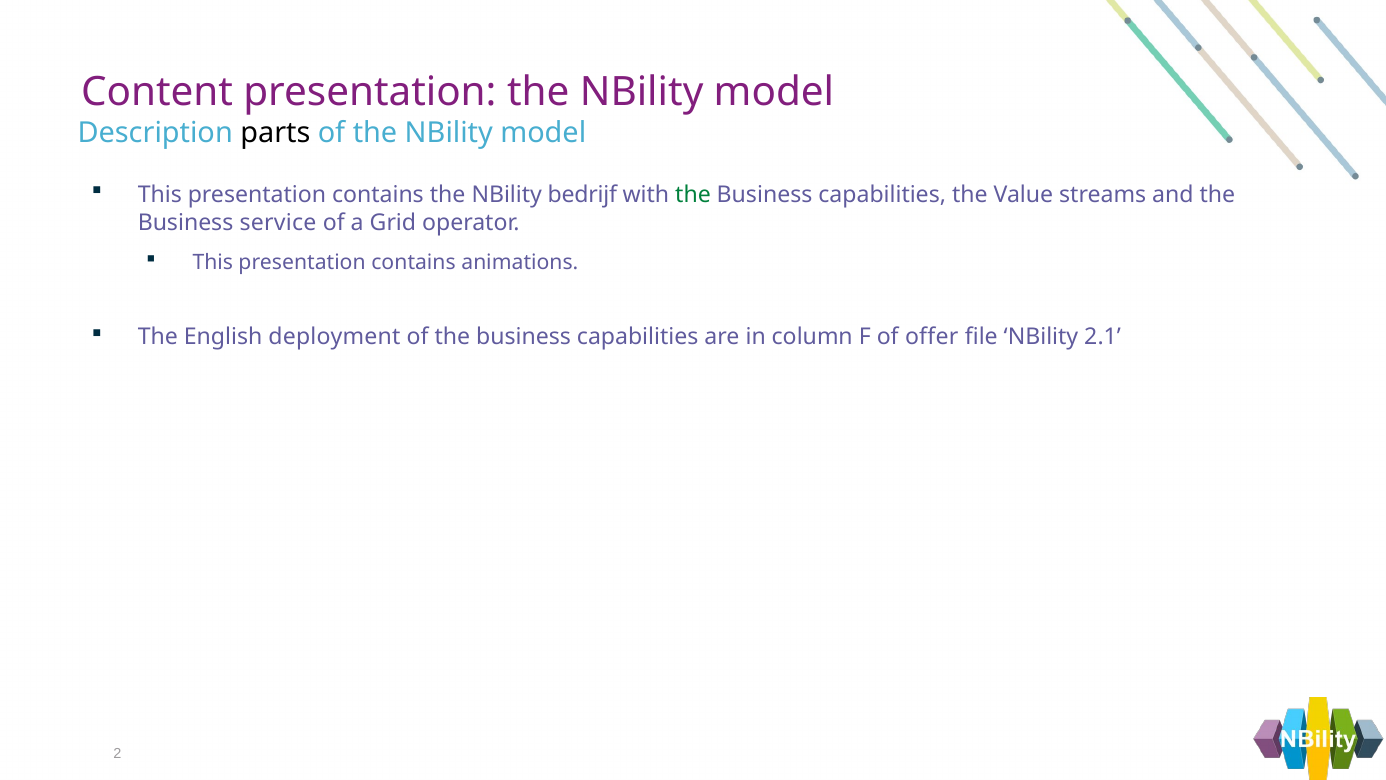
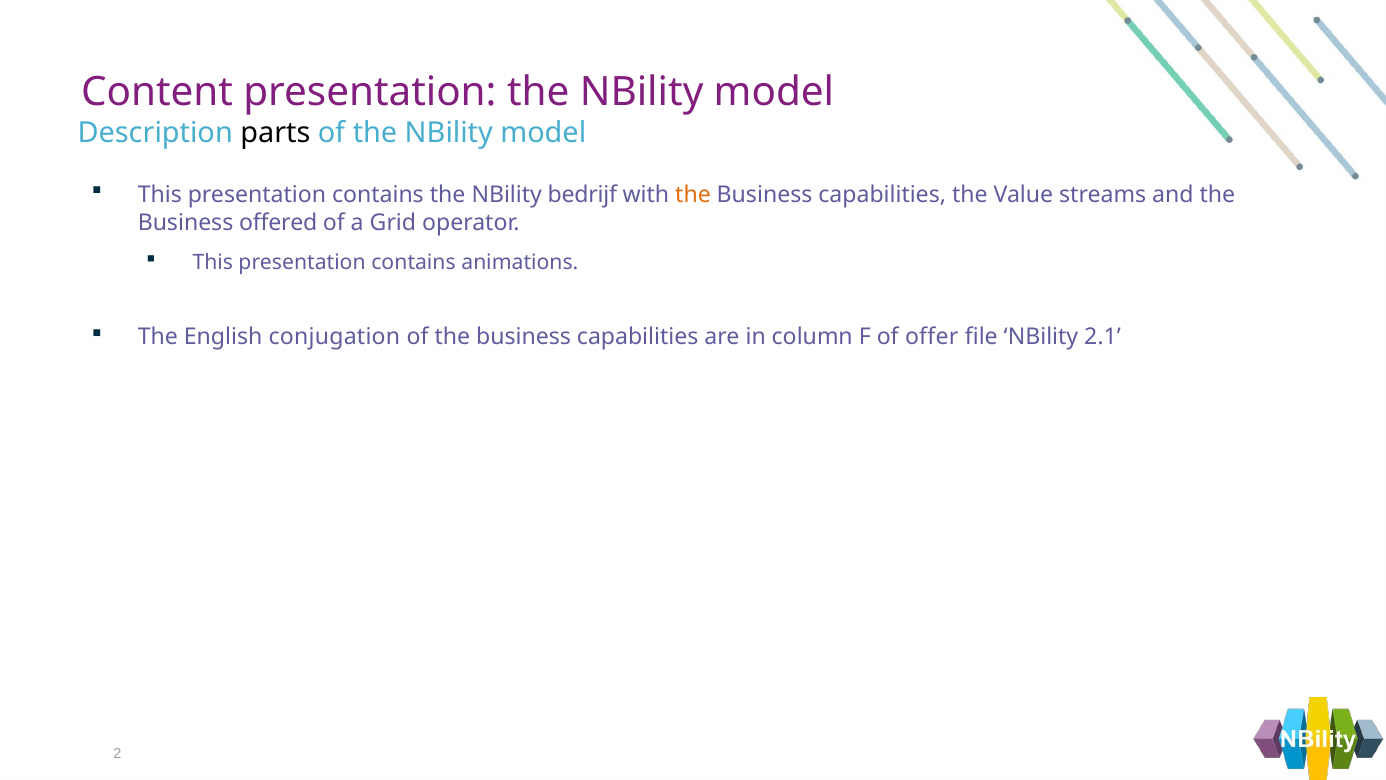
the at (693, 195) colour: green -> orange
service: service -> offered
deployment: deployment -> conjugation
